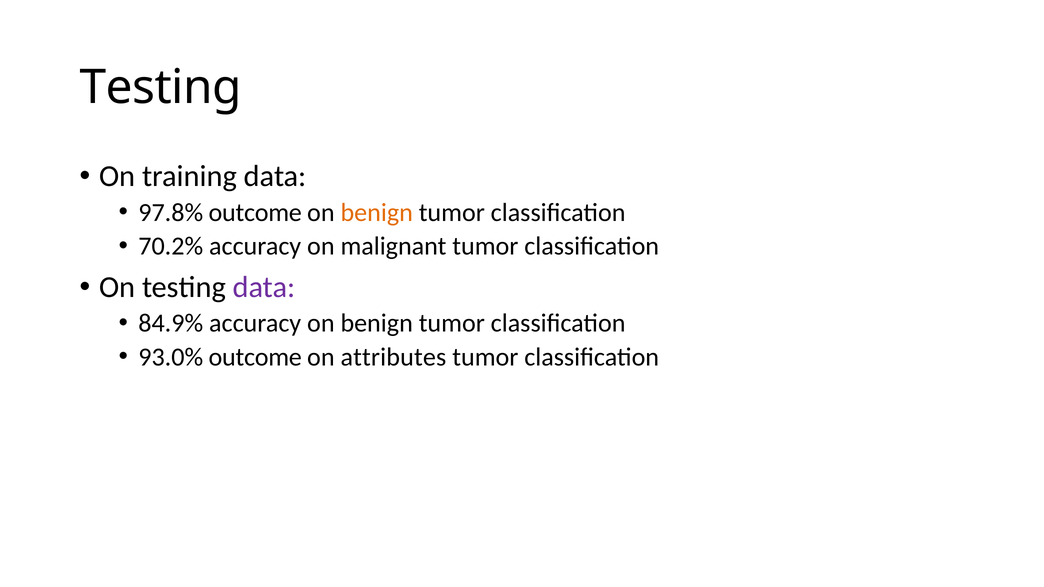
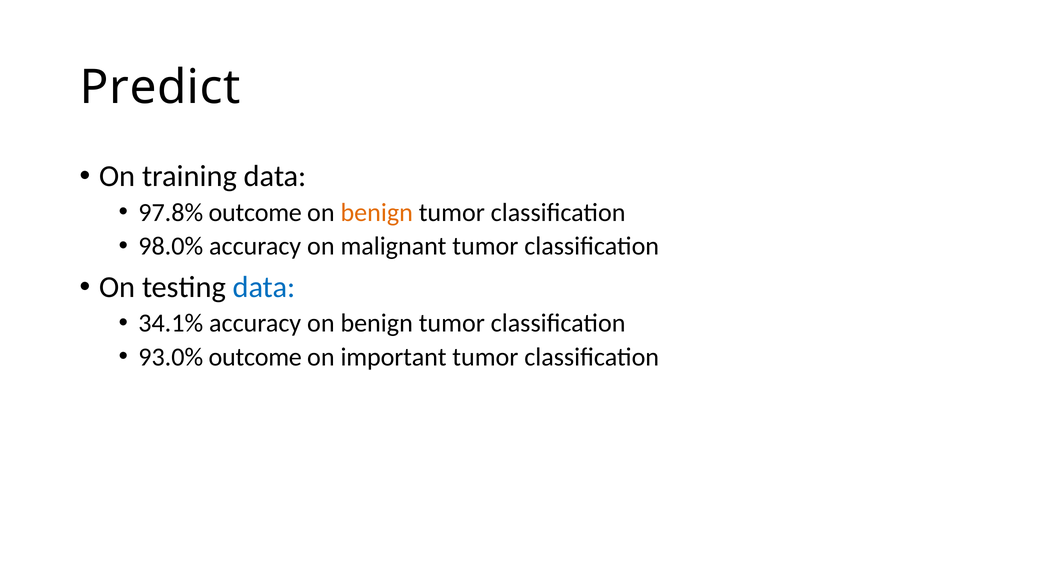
Testing at (161, 88): Testing -> Predict
70.2%: 70.2% -> 98.0%
data at (264, 287) colour: purple -> blue
84.9%: 84.9% -> 34.1%
attributes: attributes -> important
